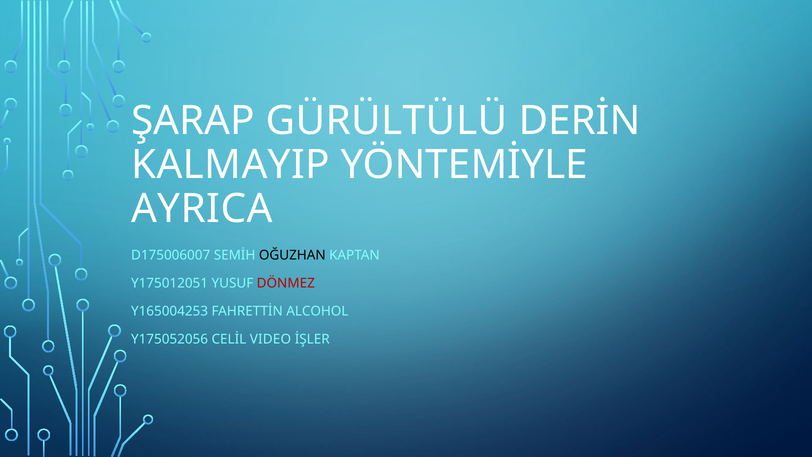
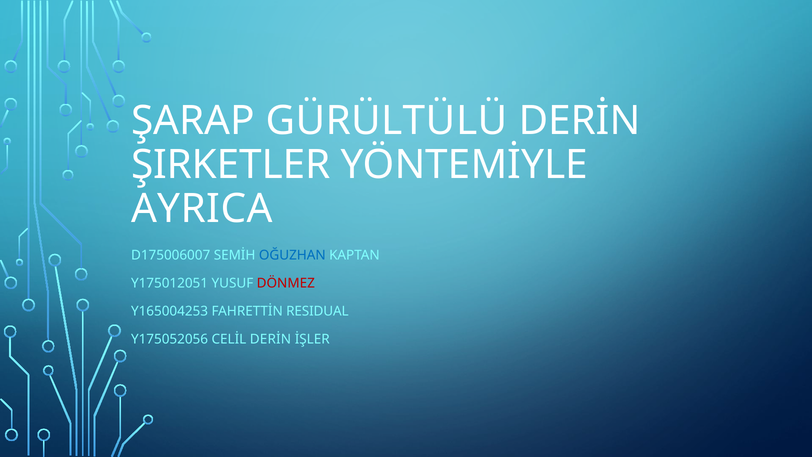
KALMAYIP: KALMAYIP -> ŞIRKETLER
OĞUZHAN colour: black -> blue
ALCOHOL: ALCOHOL -> RESIDUAL
VIDEO at (270, 339): VIDEO -> DERİN
